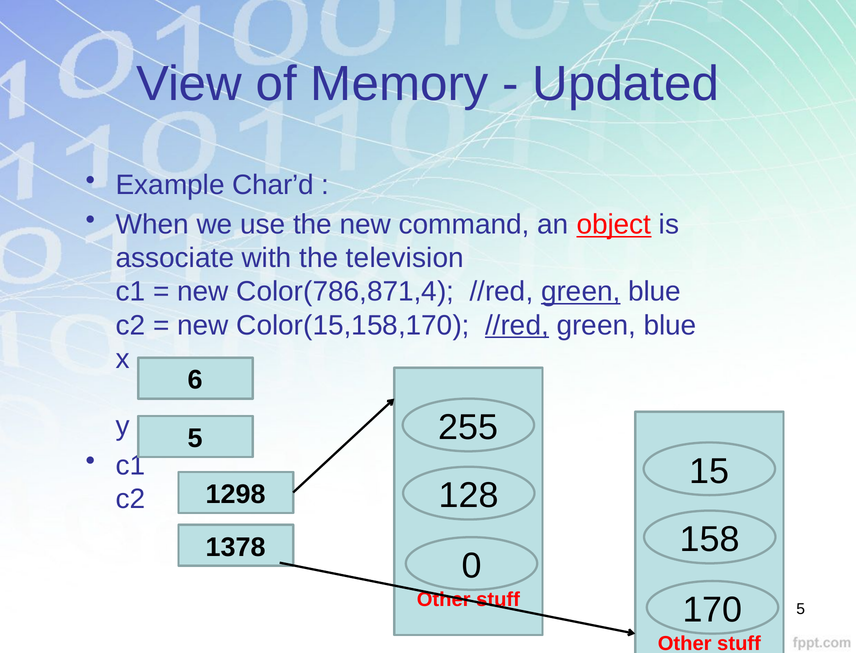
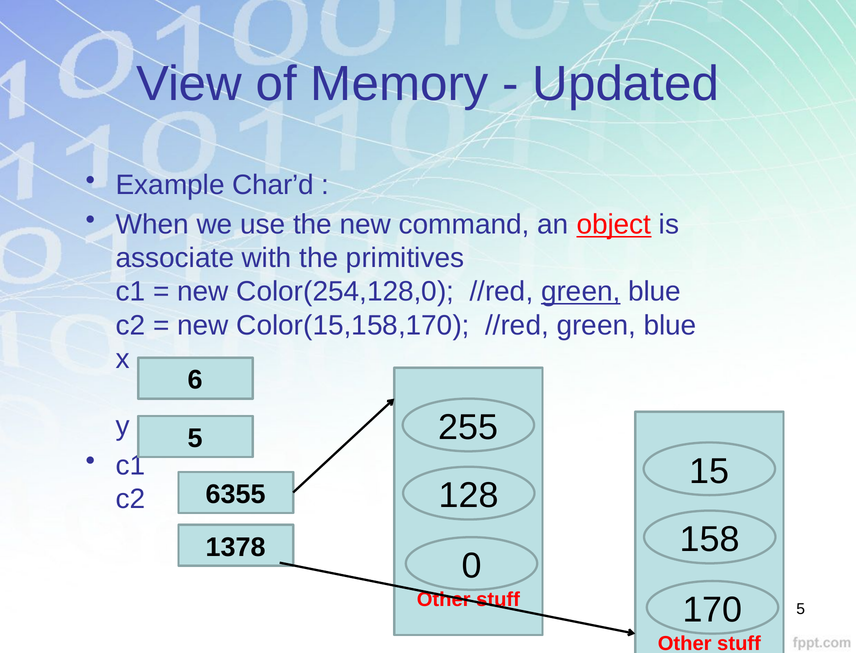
television: television -> primitives
Color(786,871,4: Color(786,871,4 -> Color(254,128,0
//red at (517, 325) underline: present -> none
1298: 1298 -> 6355
